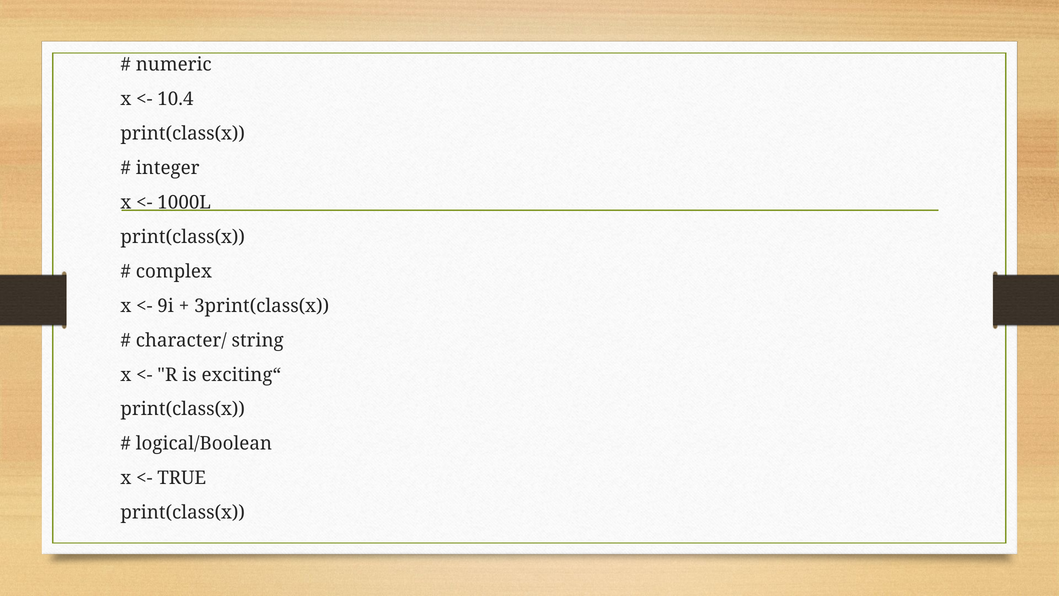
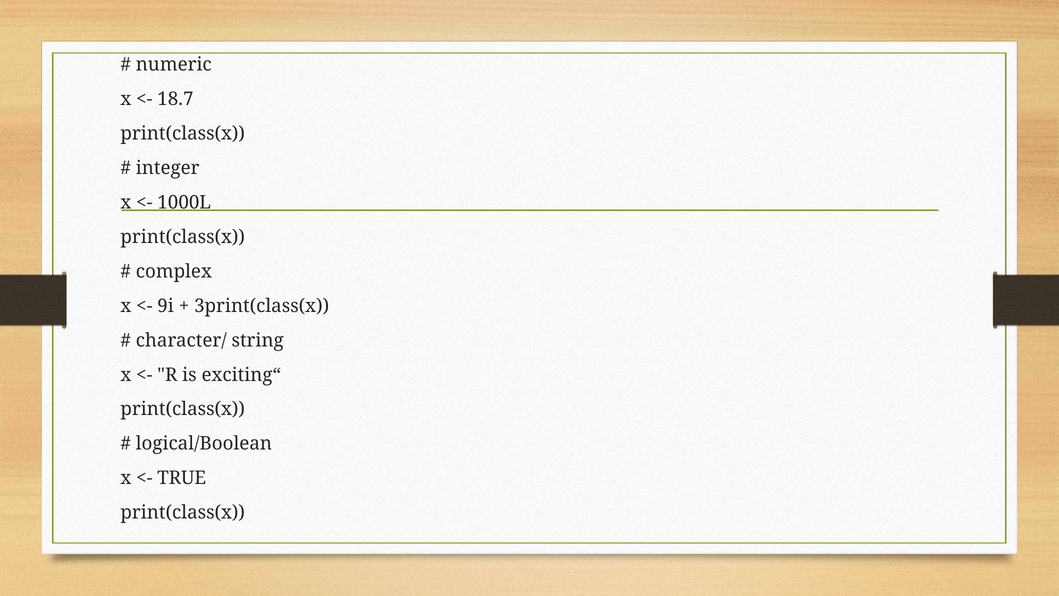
10.4: 10.4 -> 18.7
